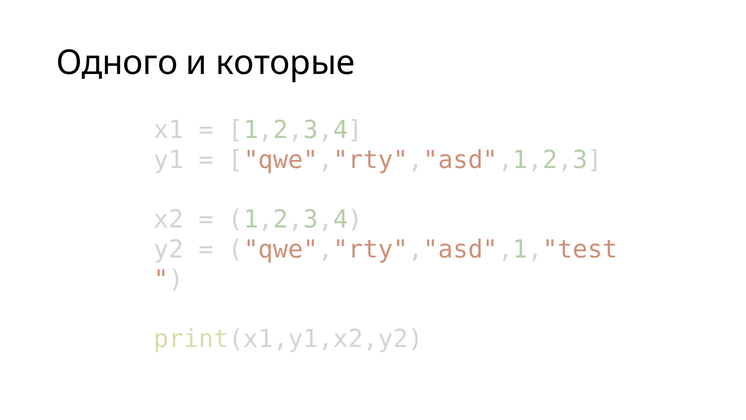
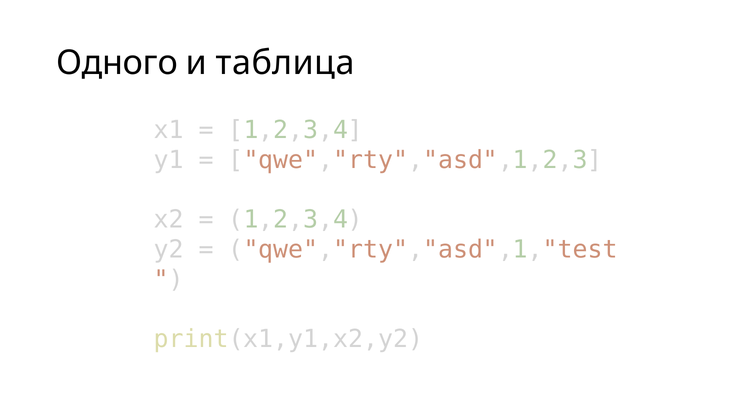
которые: которые -> таблица
